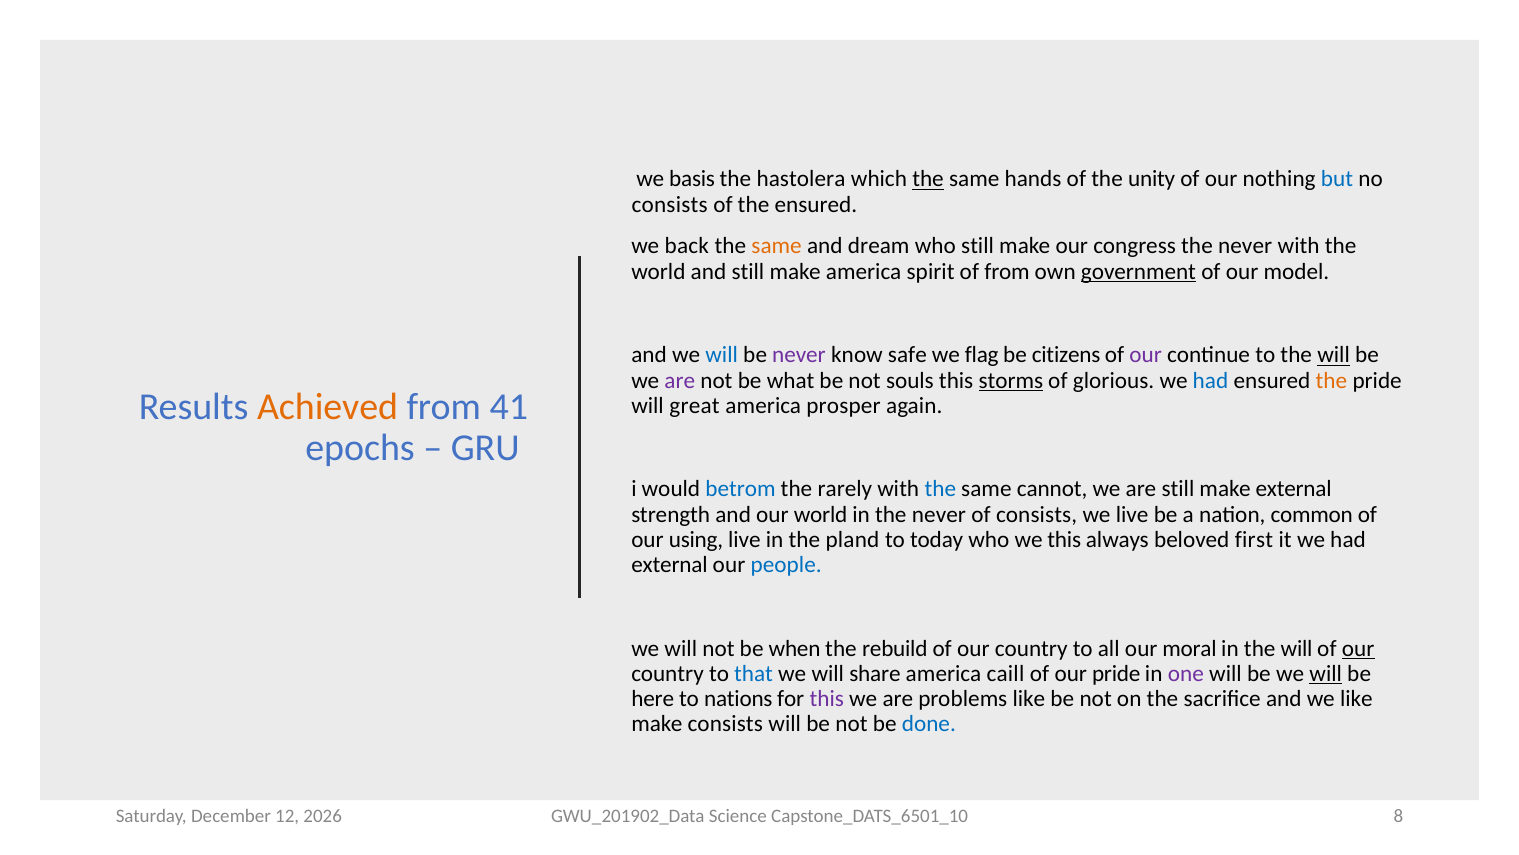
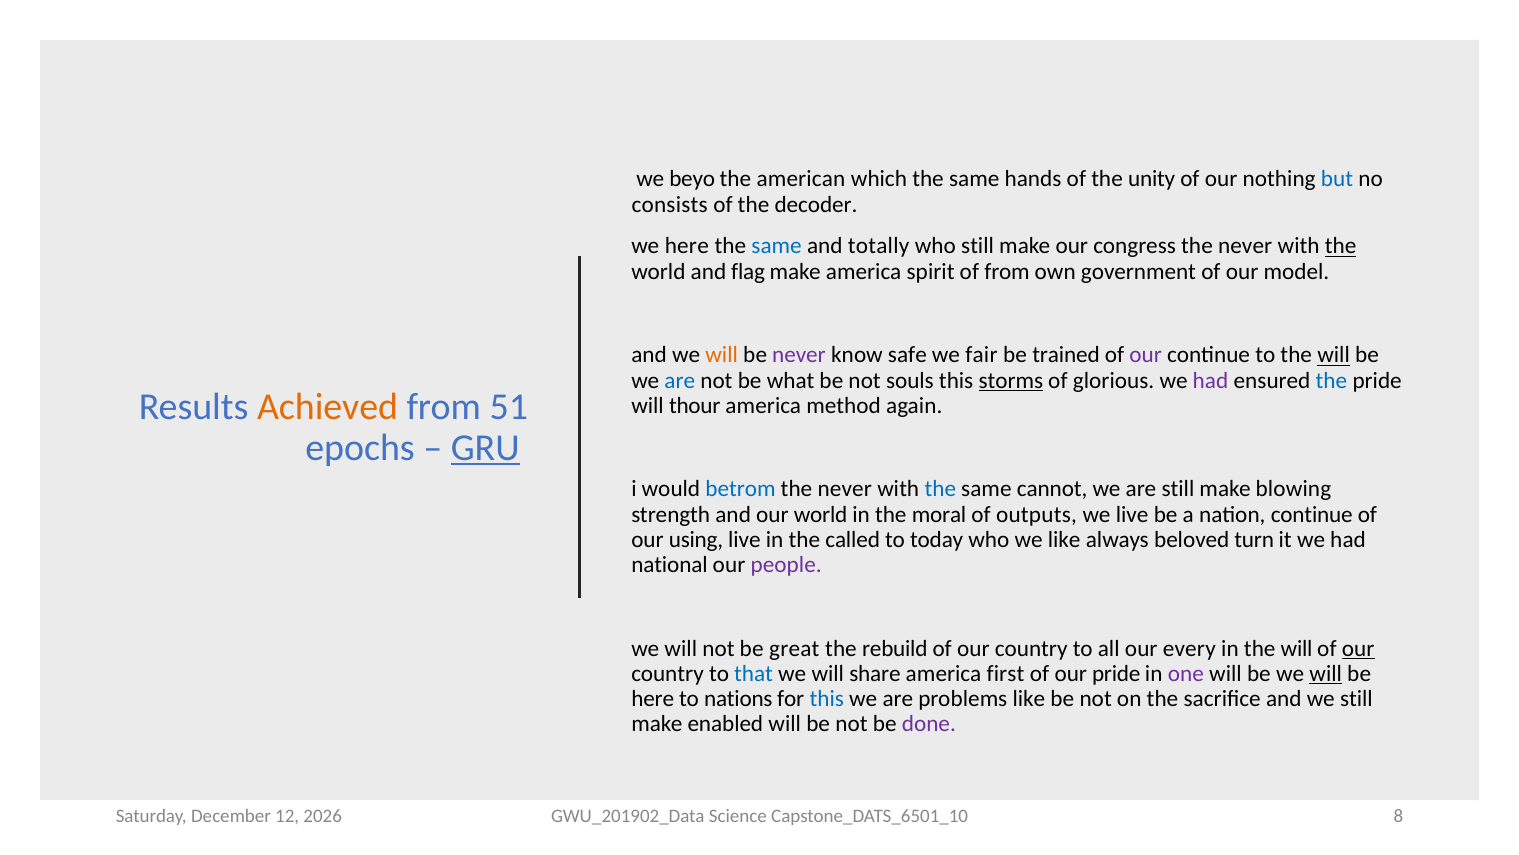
basis: basis -> beyo
hastolera: hastolera -> american
the at (928, 179) underline: present -> none
the ensured: ensured -> decoder
we back: back -> here
same at (777, 246) colour: orange -> blue
dream: dream -> totally
the at (1341, 246) underline: none -> present
and still: still -> flag
government underline: present -> none
will at (722, 355) colour: blue -> orange
flag: flag -> fair
citizens: citizens -> trained
are at (680, 380) colour: purple -> blue
had at (1211, 380) colour: blue -> purple
the at (1331, 380) colour: orange -> blue
41: 41 -> 51
great: great -> thour
prosper: prosper -> method
GRU underline: none -> present
rarely at (845, 489): rarely -> never
make external: external -> blowing
in the never: never -> moral
of consists: consists -> outputs
nation common: common -> continue
pland: pland -> called
we this: this -> like
first: first -> turn
external at (670, 564): external -> national
people colour: blue -> purple
when: when -> great
moral: moral -> every
caill: caill -> first
this at (827, 698) colour: purple -> blue
we like: like -> still
make consists: consists -> enabled
done colour: blue -> purple
